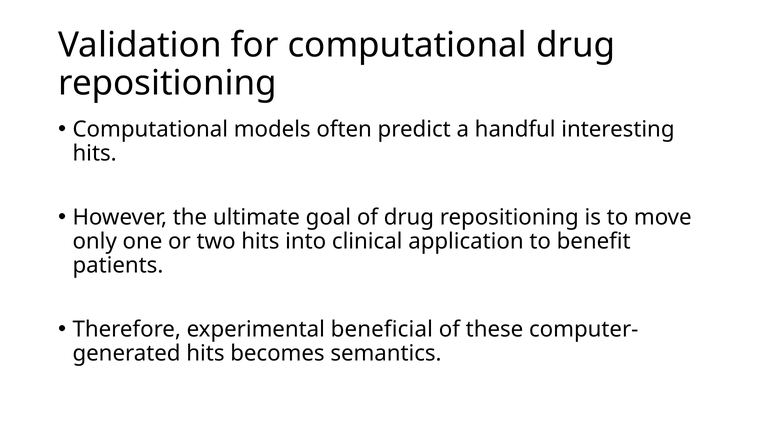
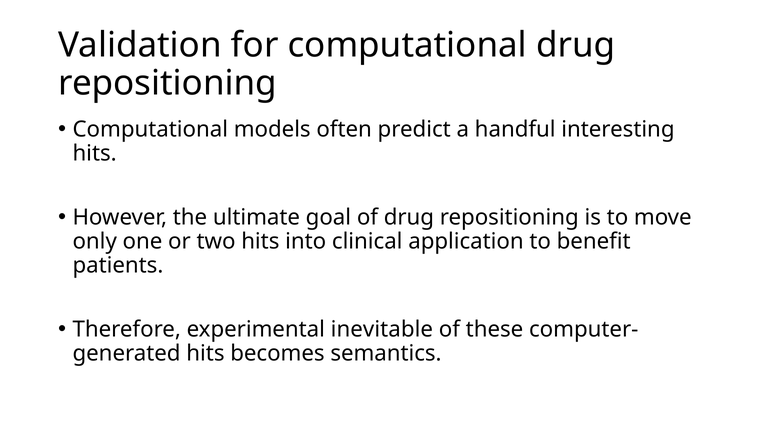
beneficial: beneficial -> inevitable
